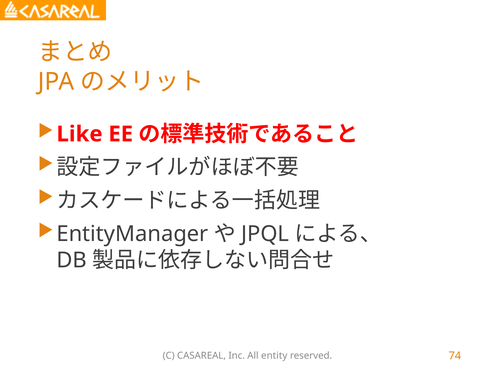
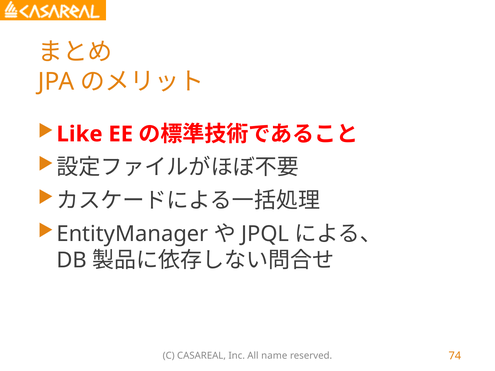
entity: entity -> name
